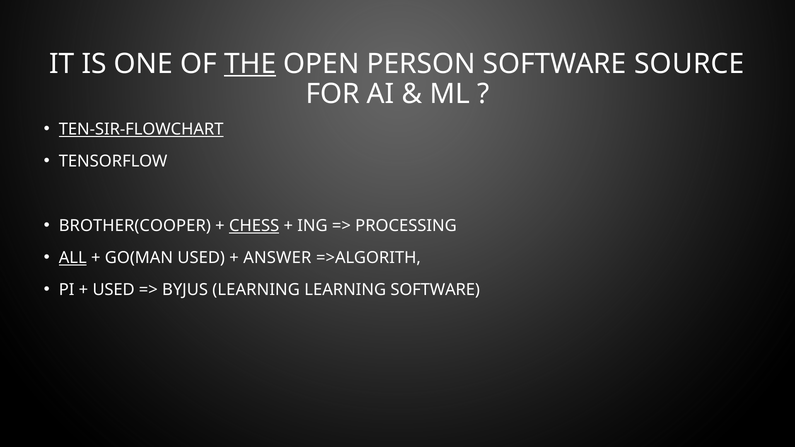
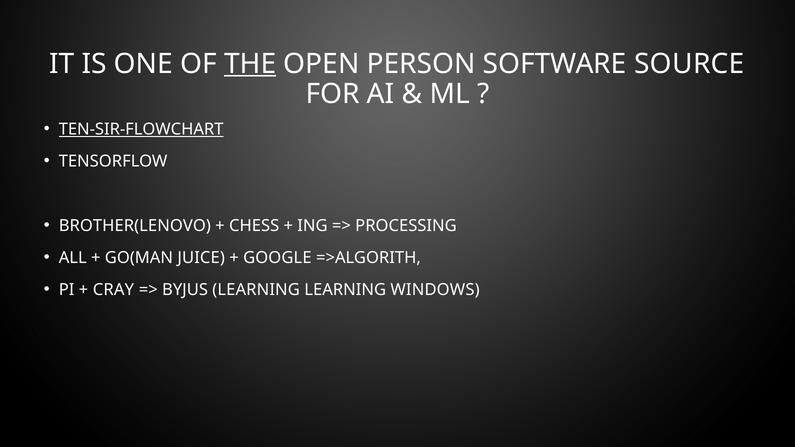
BROTHER(COOPER: BROTHER(COOPER -> BROTHER(LENOVO
CHESS underline: present -> none
ALL underline: present -> none
GO(MAN USED: USED -> JUICE
ANSWER: ANSWER -> GOOGLE
USED at (114, 290): USED -> CRAY
LEARNING SOFTWARE: SOFTWARE -> WINDOWS
